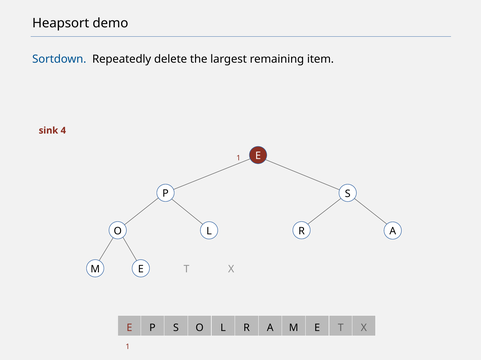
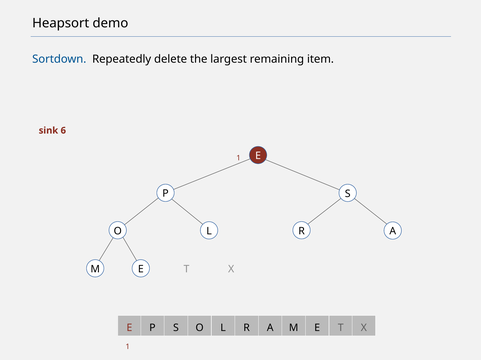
4: 4 -> 6
